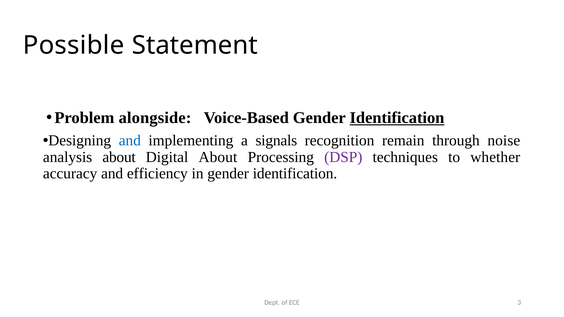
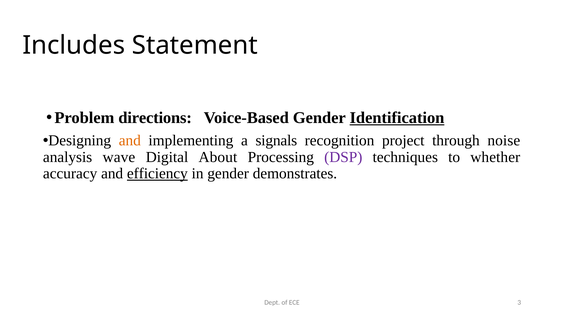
Possible: Possible -> Includes
alongside: alongside -> directions
and at (130, 141) colour: blue -> orange
remain: remain -> project
analysis about: about -> wave
efficiency underline: none -> present
in gender identification: identification -> demonstrates
